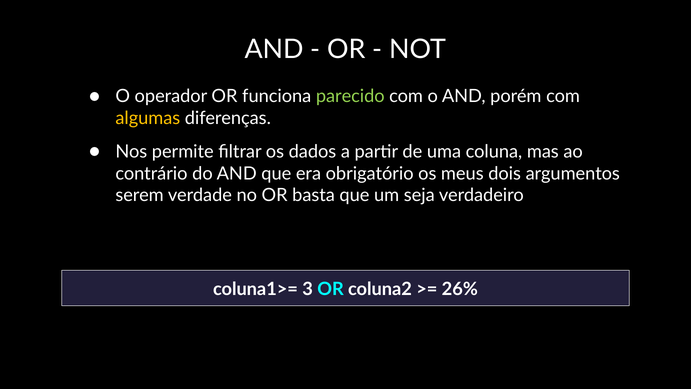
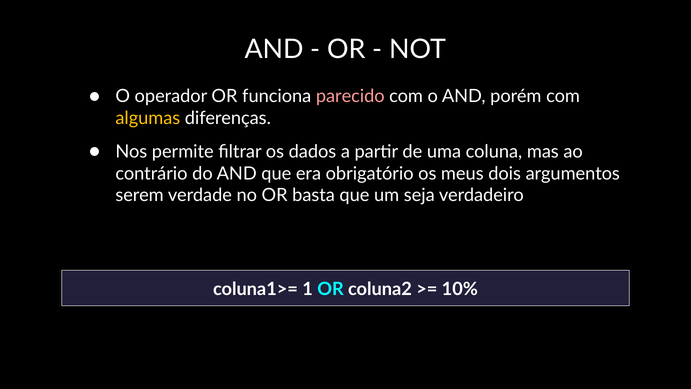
parecido colour: light green -> pink
3: 3 -> 1
26%: 26% -> 10%
